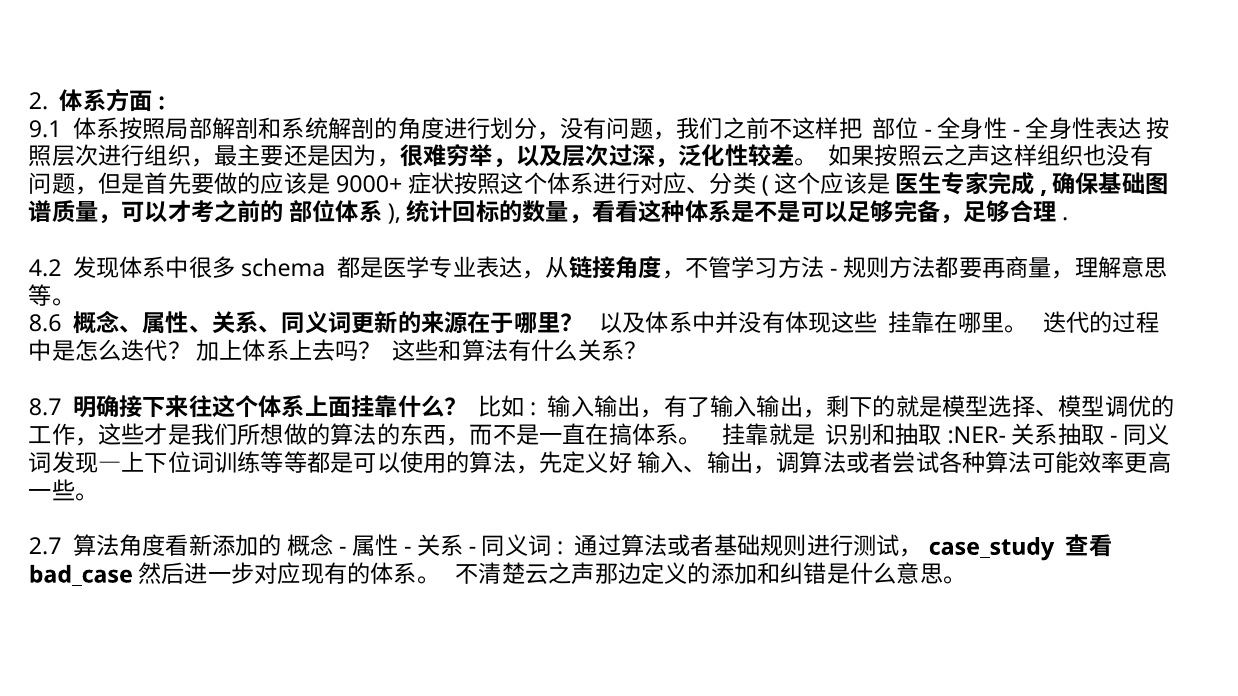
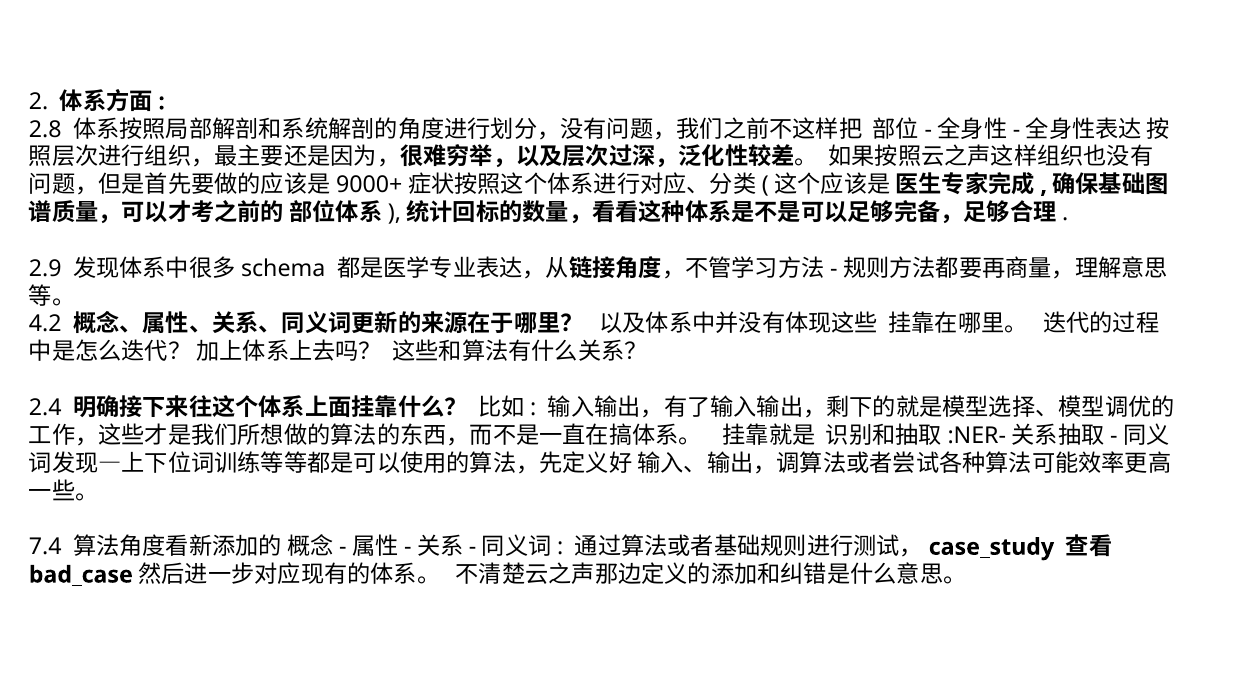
9.1: 9.1 -> 2.8
4.2: 4.2 -> 2.9
8.6: 8.6 -> 4.2
8.7: 8.7 -> 2.4
2.7: 2.7 -> 7.4
